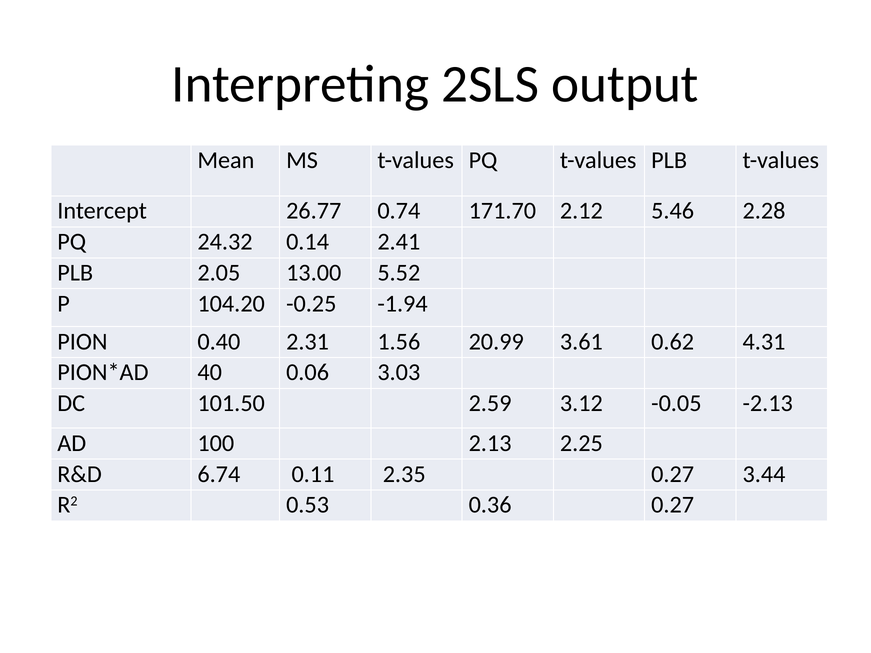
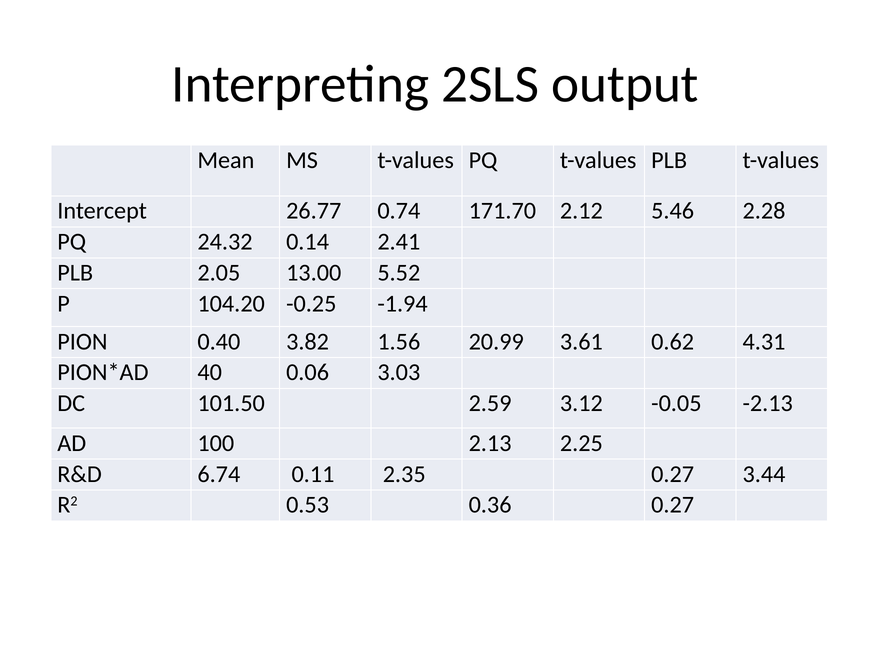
2.31: 2.31 -> 3.82
